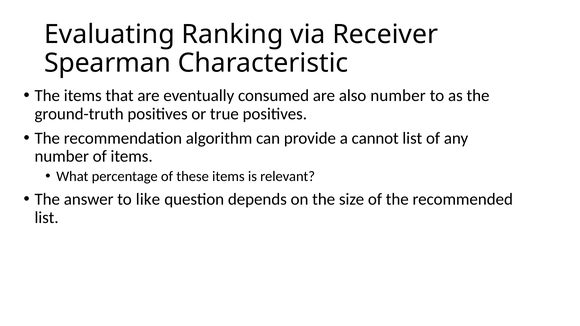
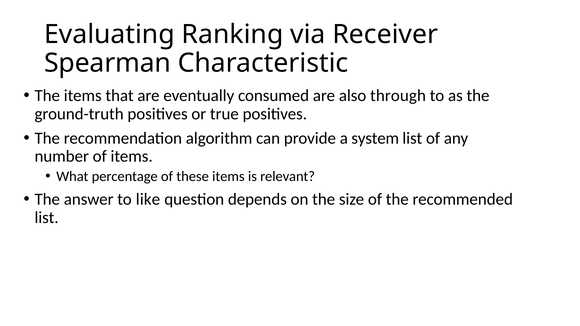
also number: number -> through
cannot: cannot -> system
